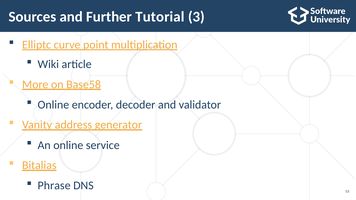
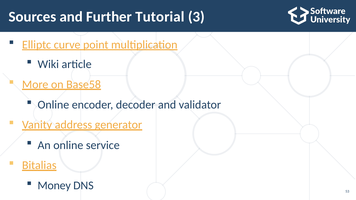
Phrase: Phrase -> Money
